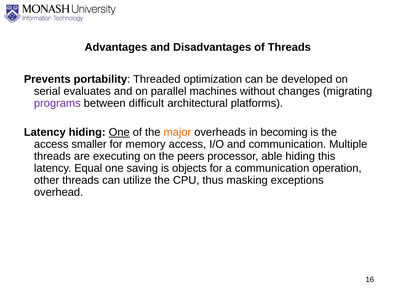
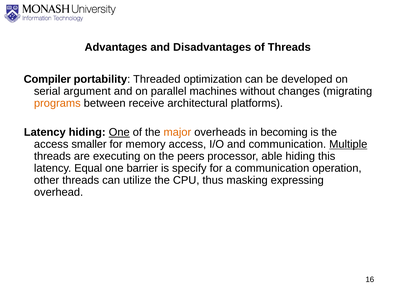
Prevents: Prevents -> Compiler
evaluates: evaluates -> argument
programs colour: purple -> orange
difficult: difficult -> receive
Multiple underline: none -> present
saving: saving -> barrier
objects: objects -> specify
exceptions: exceptions -> expressing
